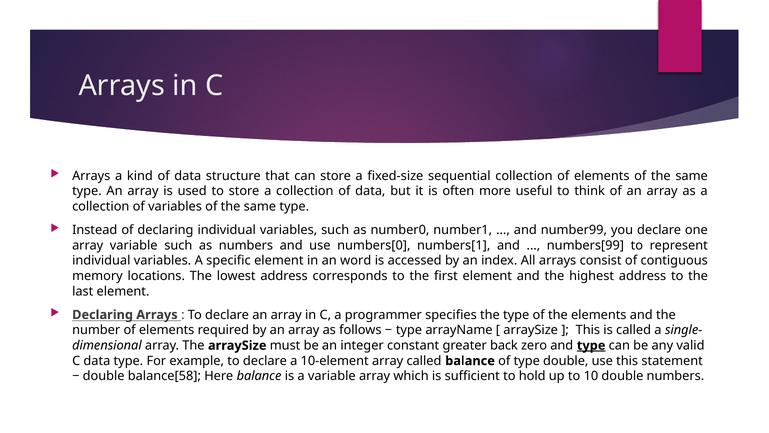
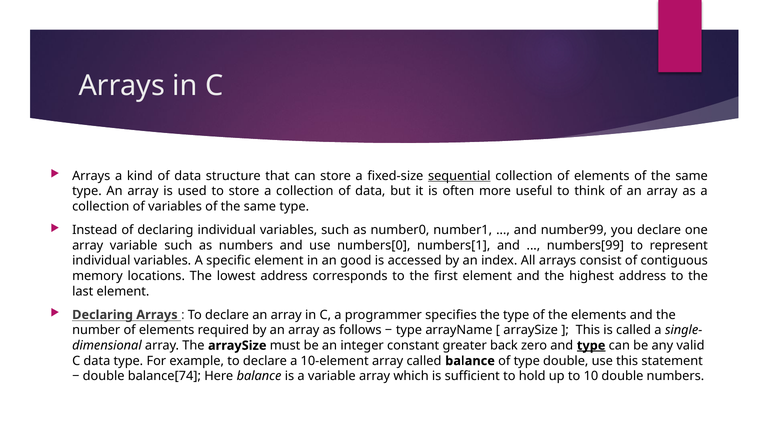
sequential underline: none -> present
word: word -> good
balance[58: balance[58 -> balance[74
